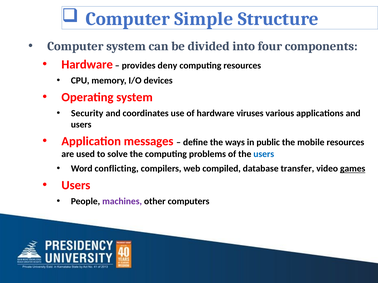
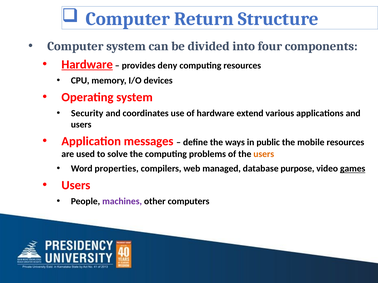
Simple: Simple -> Return
Hardware at (87, 65) underline: none -> present
viruses: viruses -> extend
users at (264, 154) colour: blue -> orange
conflicting: conflicting -> properties
compiled: compiled -> managed
transfer: transfer -> purpose
